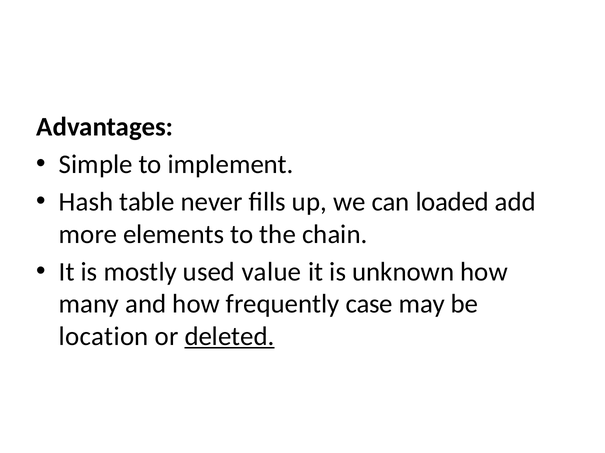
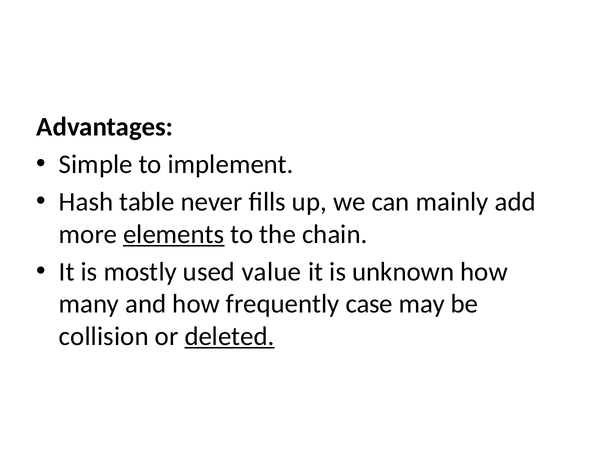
loaded: loaded -> mainly
elements underline: none -> present
location: location -> collision
